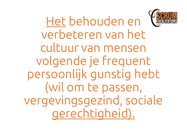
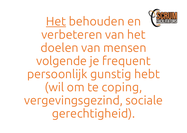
cultuur: cultuur -> doelen
passen: passen -> coping
gerechtigheid underline: present -> none
